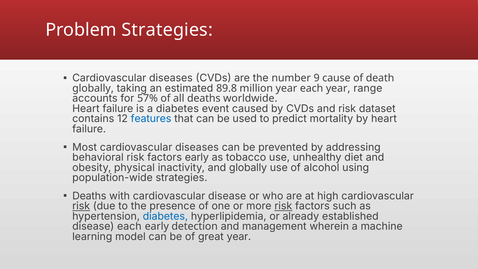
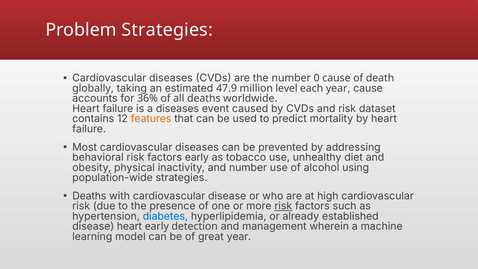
9: 9 -> 0
89.8: 89.8 -> 47.9
million year: year -> level
year range: range -> cause
57%: 57% -> 36%
a diabetes: diabetes -> diseases
features colour: blue -> orange
and globally: globally -> number
risk at (81, 206) underline: present -> none
disease each: each -> heart
